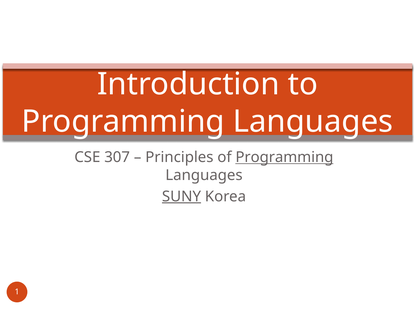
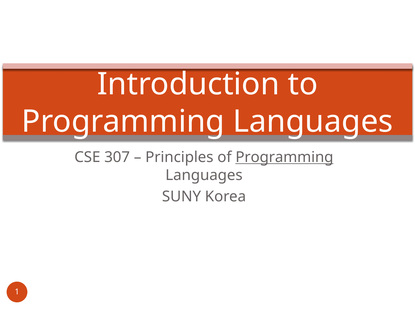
SUNY underline: present -> none
